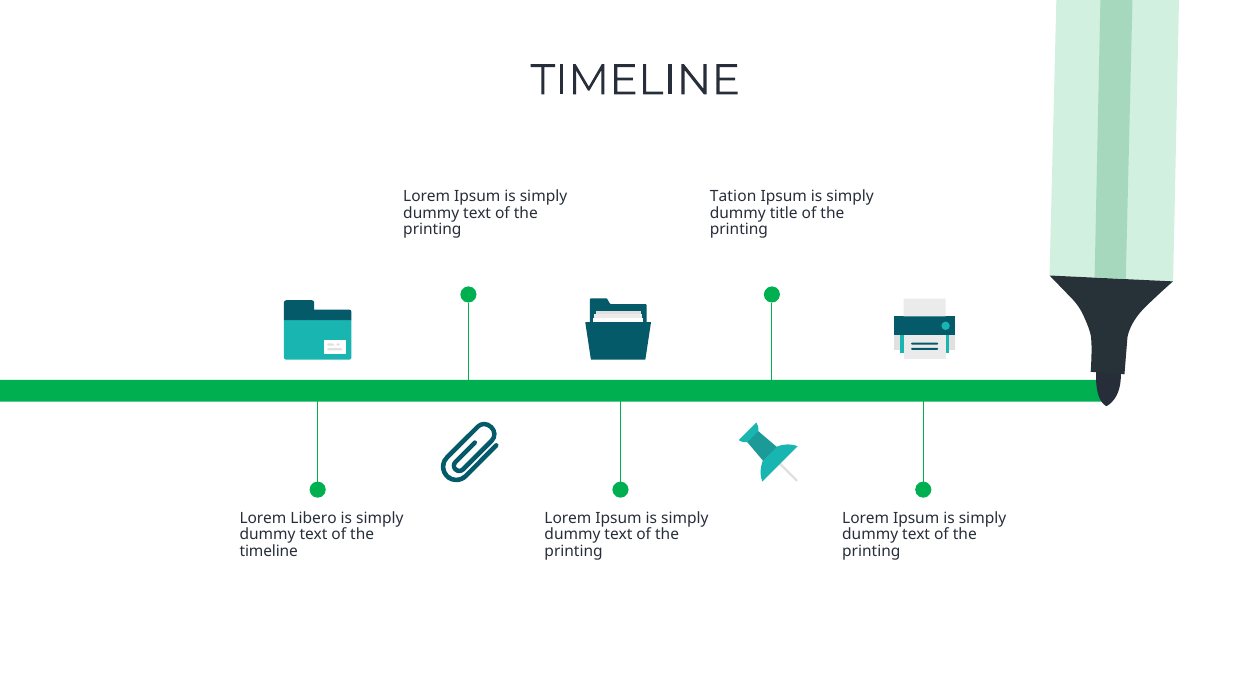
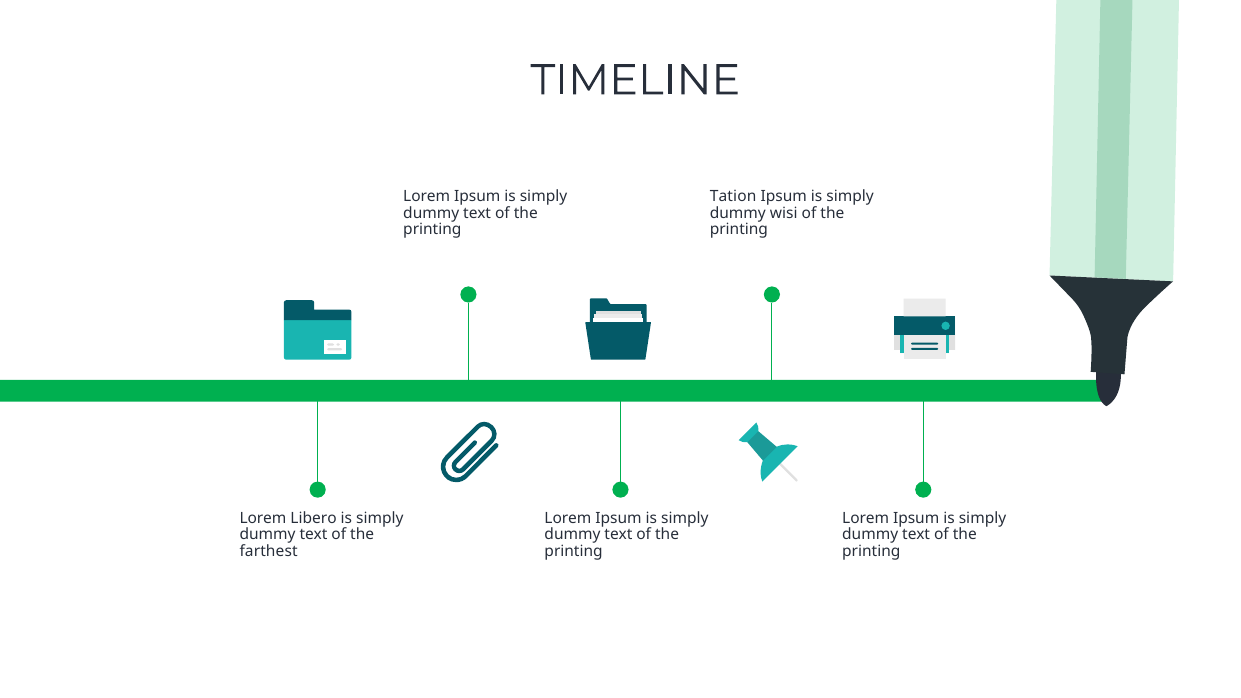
title: title -> wisi
timeline at (269, 551): timeline -> farthest
